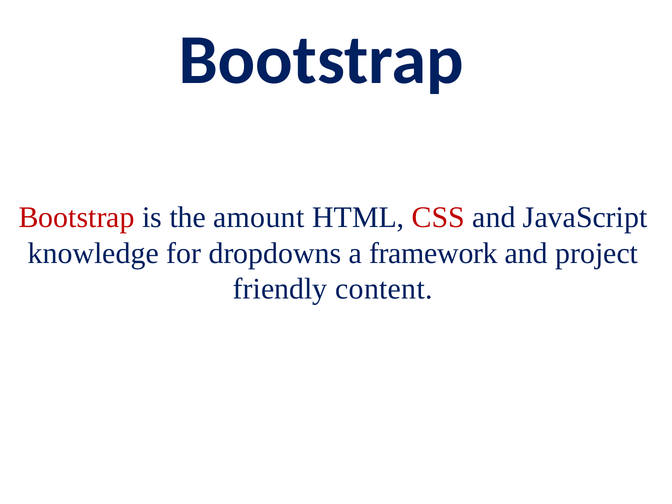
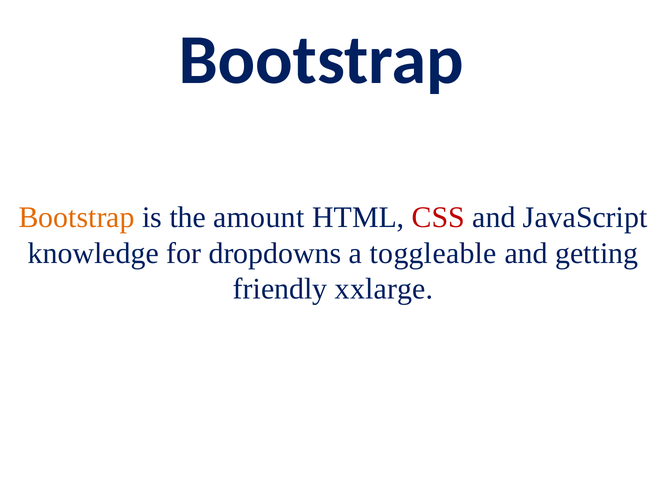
Bootstrap at (77, 217) colour: red -> orange
framework: framework -> toggleable
project: project -> getting
content: content -> xxlarge
